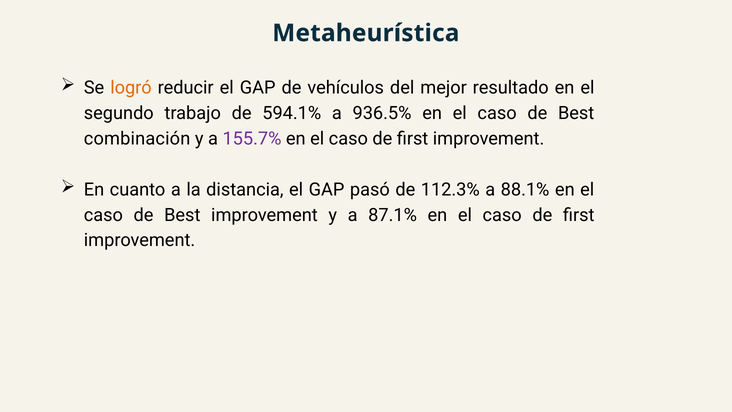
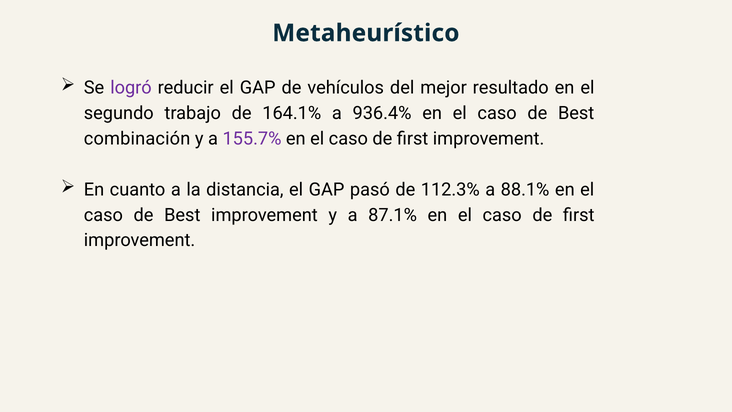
Metaheurística: Metaheurística -> Metaheurístico
logró colour: orange -> purple
594.1%: 594.1% -> 164.1%
936.5%: 936.5% -> 936.4%
